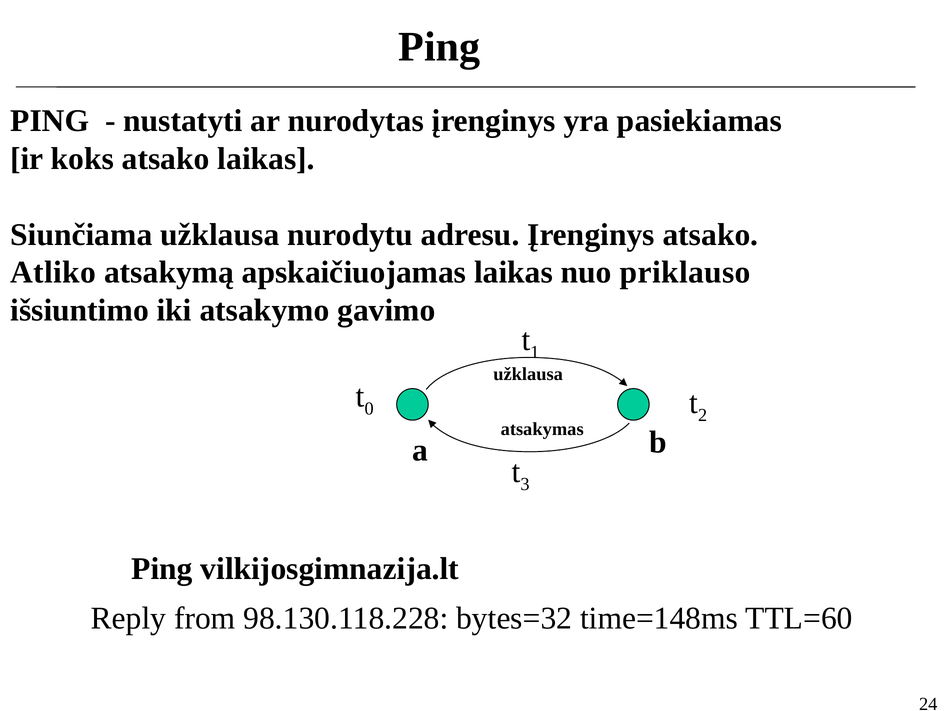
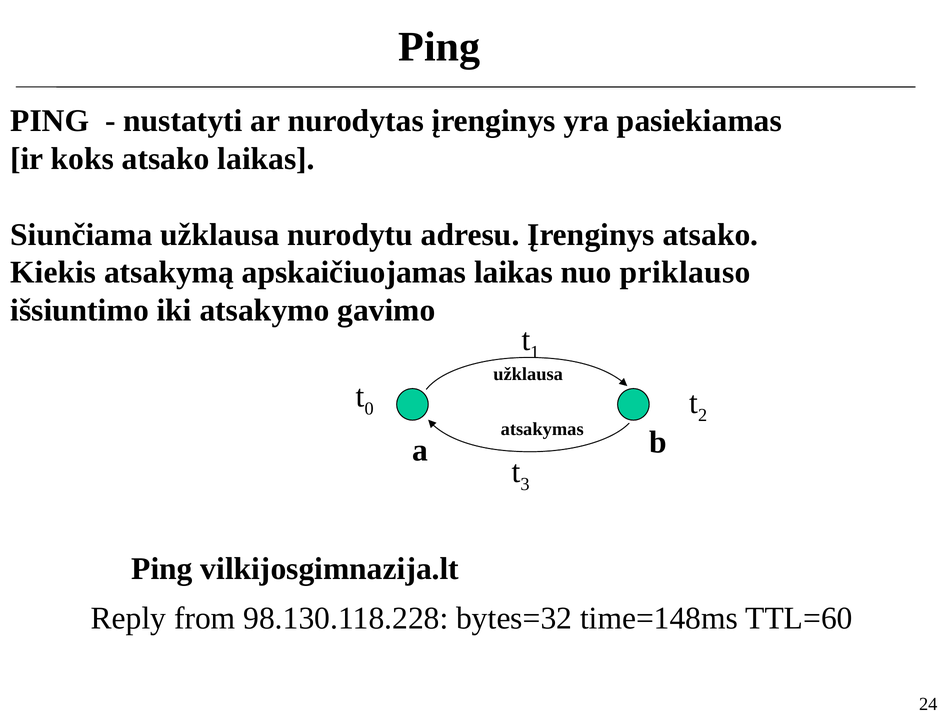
Atliko: Atliko -> Kiekis
